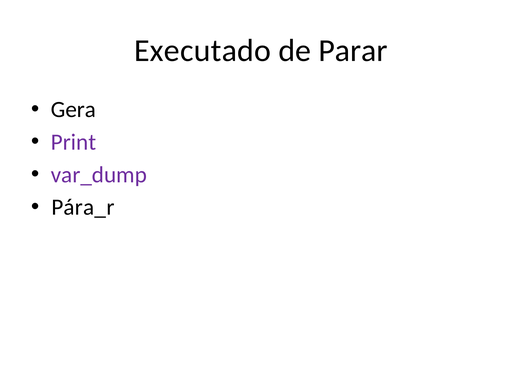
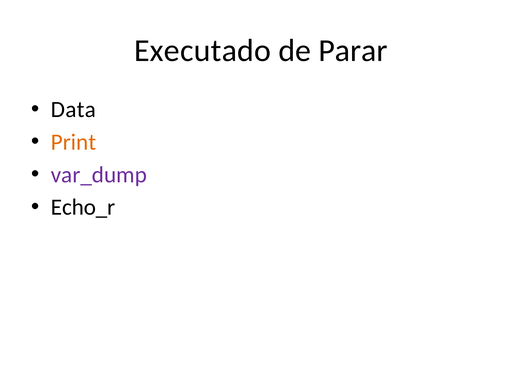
Gera: Gera -> Data
Print colour: purple -> orange
Pára_r: Pára_r -> Echo_r
